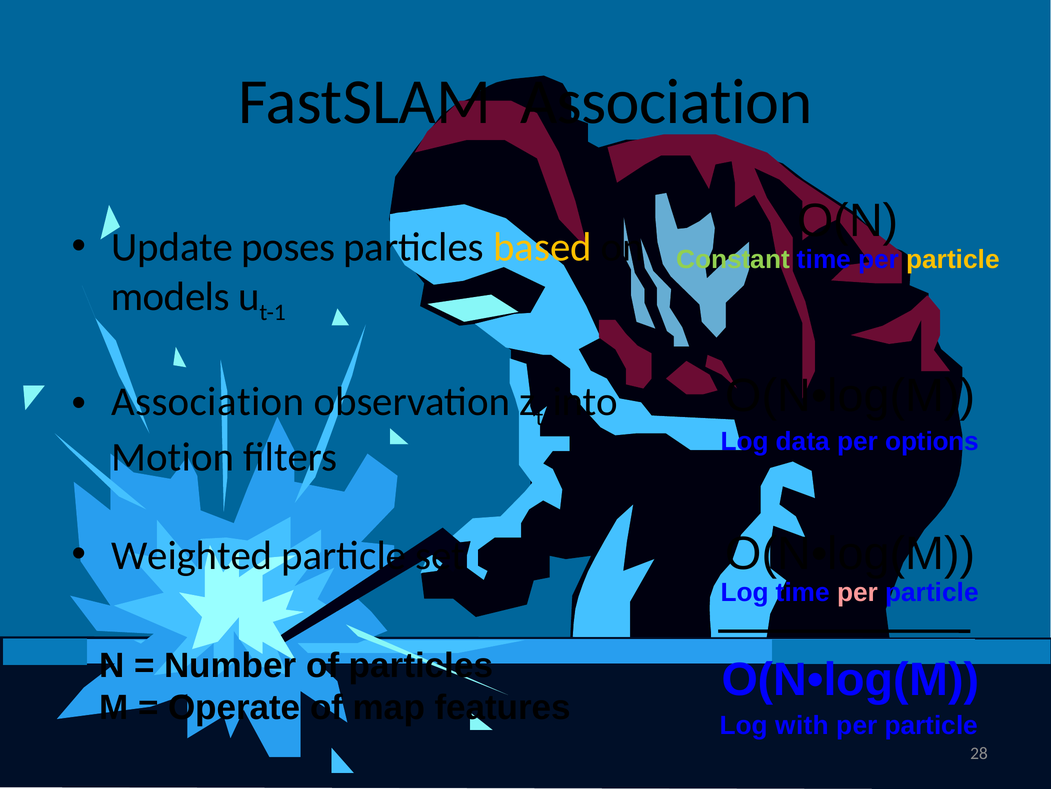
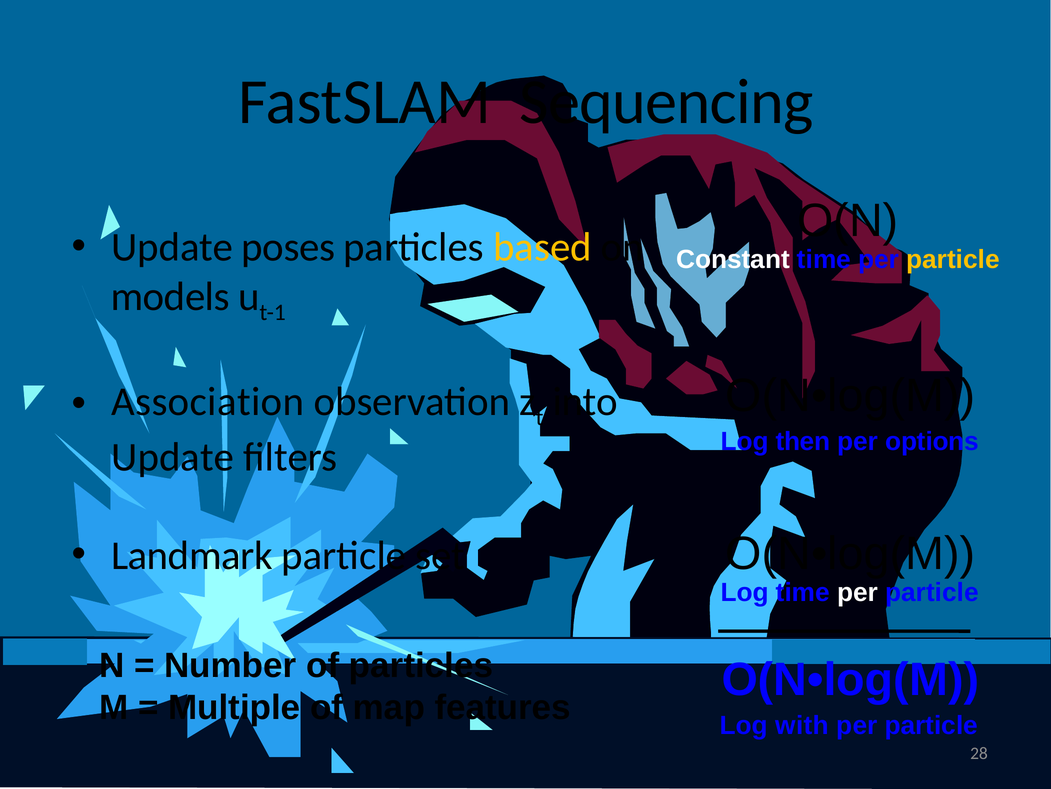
FastSLAM Association: Association -> Sequencing
Constant colour: light green -> white
data: data -> then
Motion at (173, 457): Motion -> Update
Weighted: Weighted -> Landmark
per at (858, 592) colour: pink -> white
Operate: Operate -> Multiple
